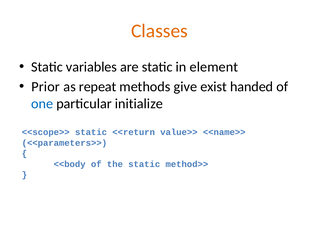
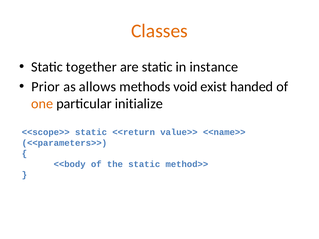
variables: variables -> together
element: element -> instance
repeat: repeat -> allows
give: give -> void
one colour: blue -> orange
